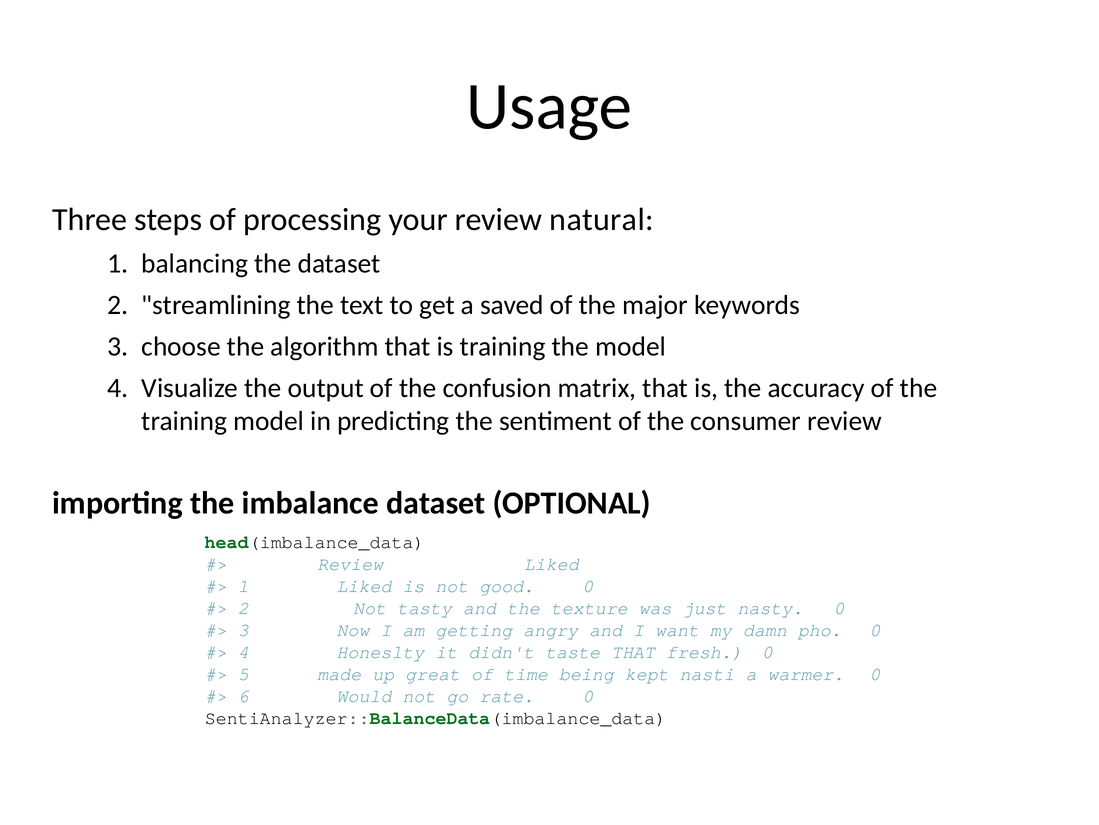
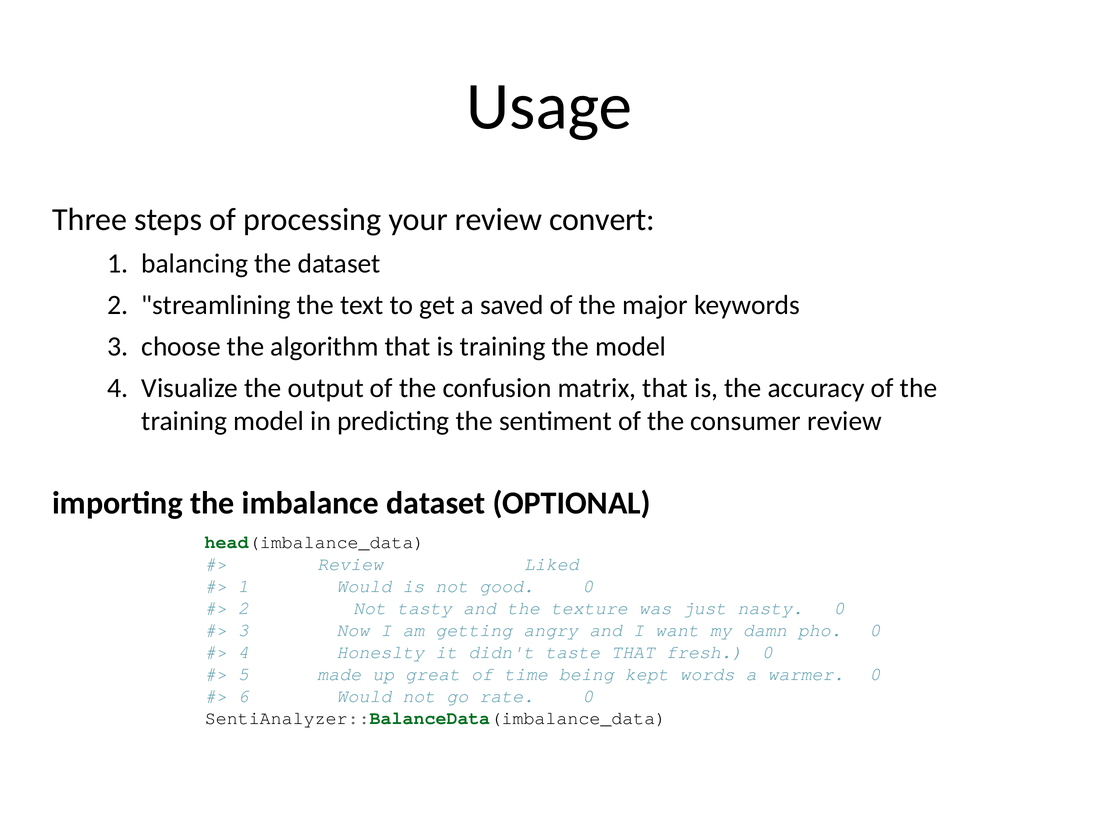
natural: natural -> convert
1 Liked: Liked -> Would
nasti: nasti -> words
